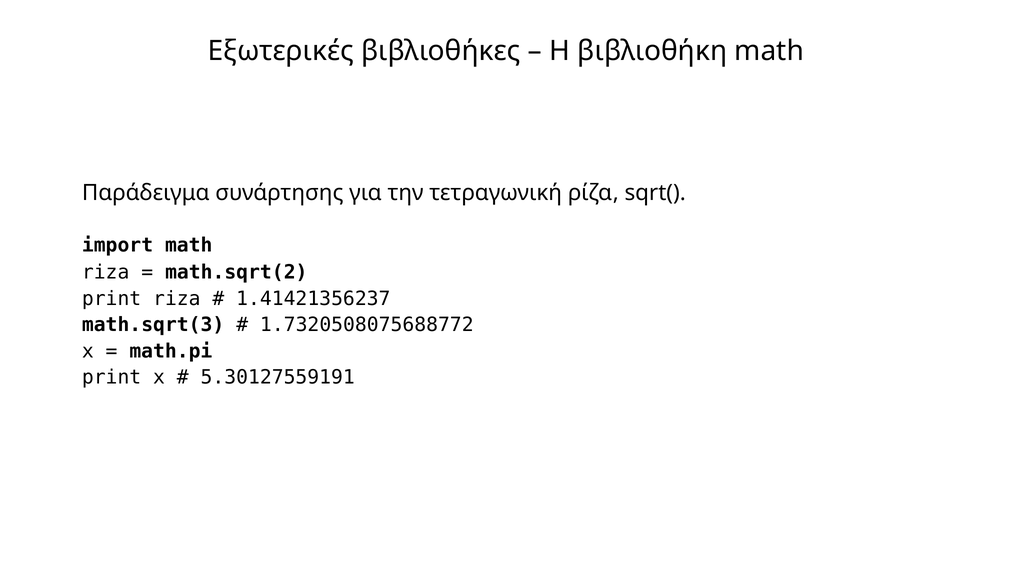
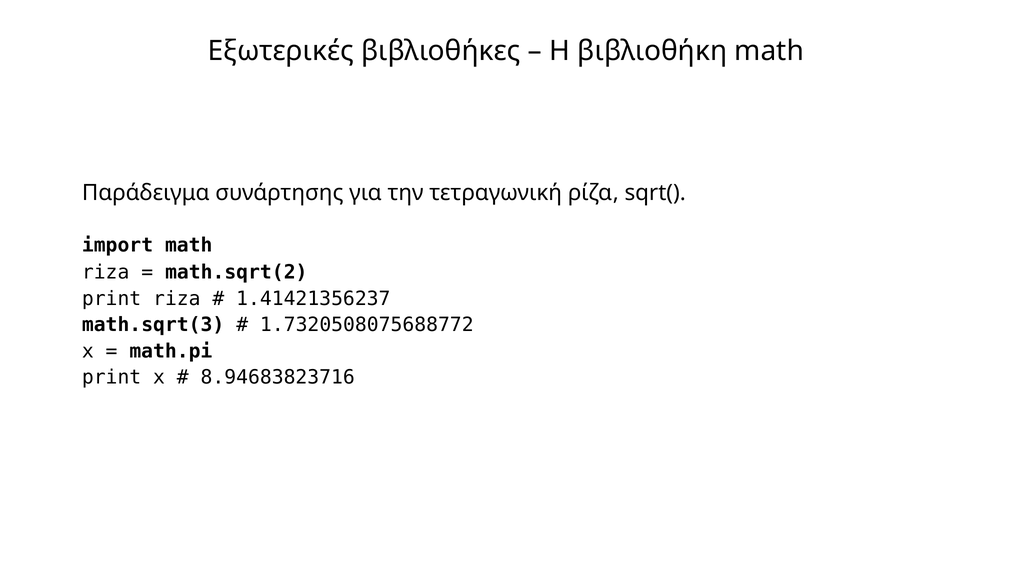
5.30127559191: 5.30127559191 -> 8.94683823716
